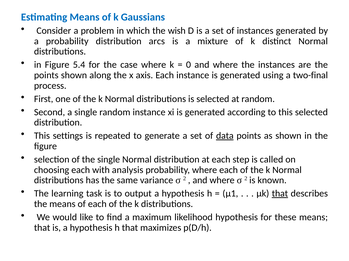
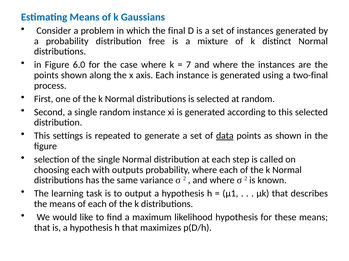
wish: wish -> final
arcs: arcs -> free
5.4: 5.4 -> 6.0
0: 0 -> 7
analysis: analysis -> outputs
that at (280, 194) underline: present -> none
